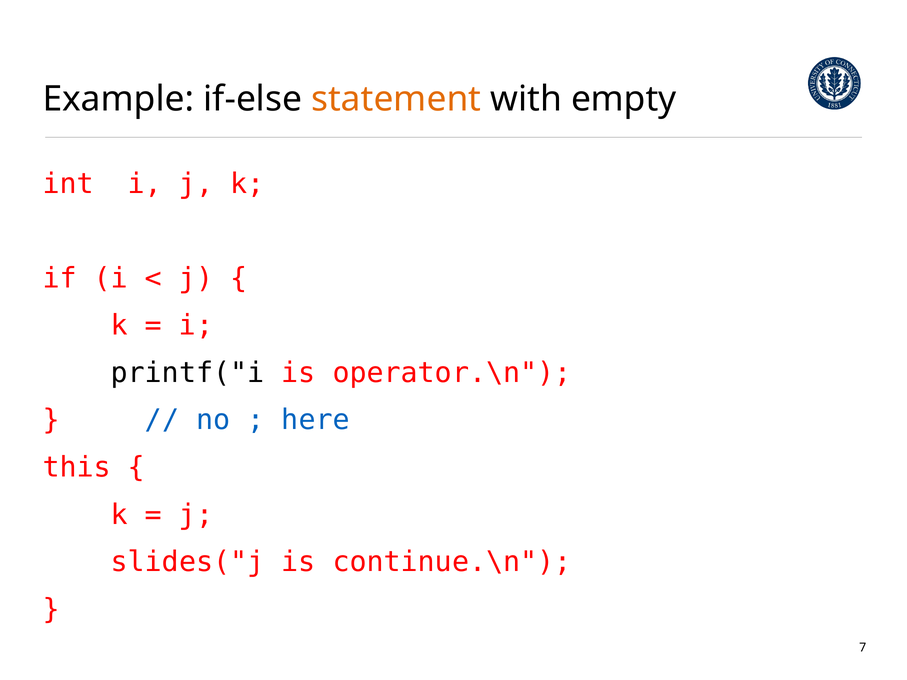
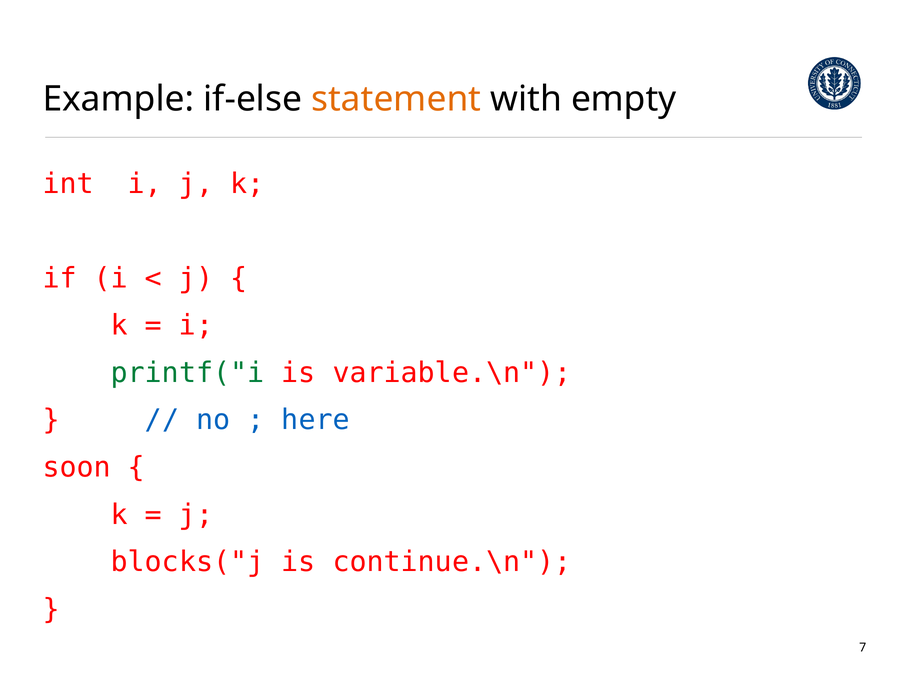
printf("i colour: black -> green
operator.\n: operator.\n -> variable.\n
this: this -> soon
slides("j: slides("j -> blocks("j
